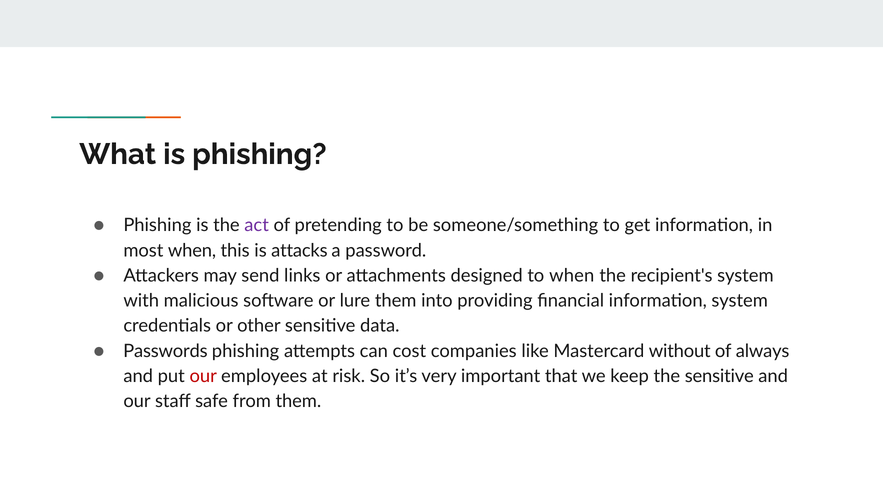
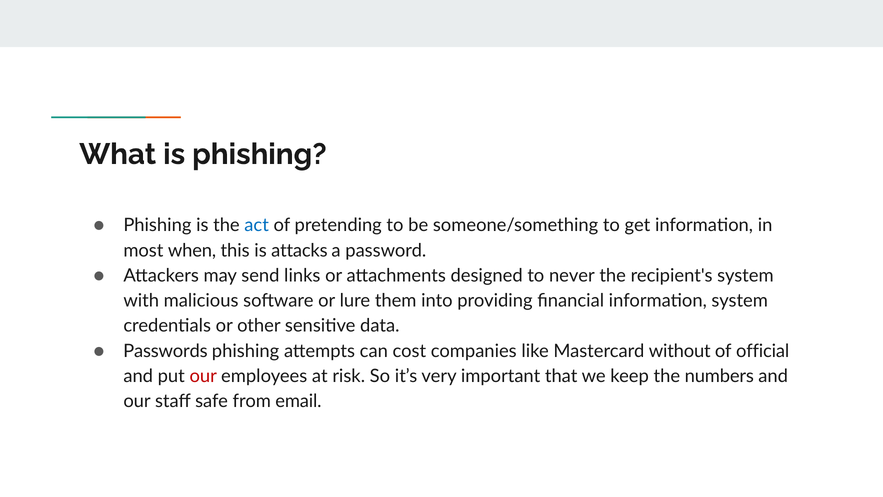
act colour: purple -> blue
to when: when -> never
always: always -> official
the sensitive: sensitive -> numbers
from them: them -> email
